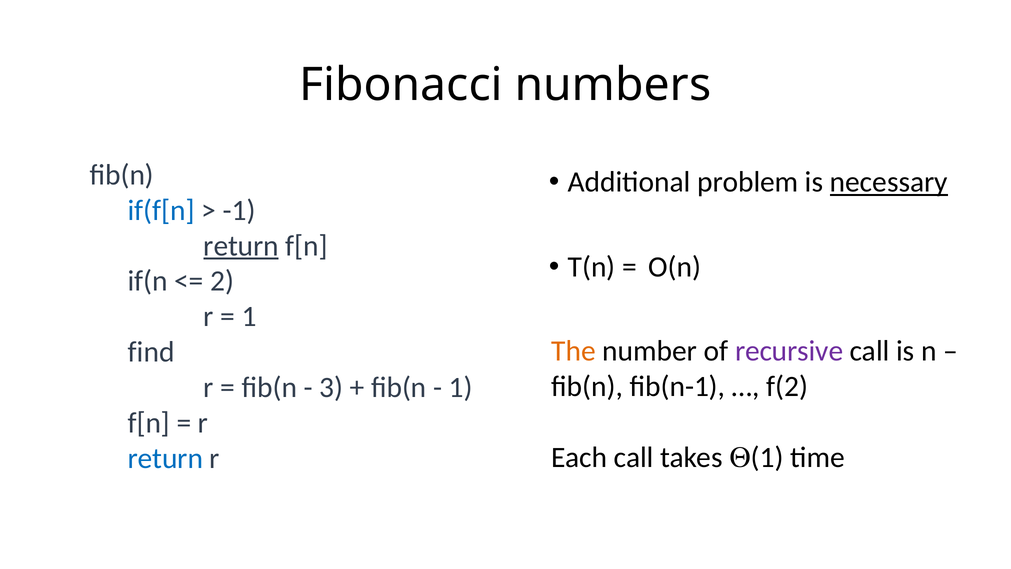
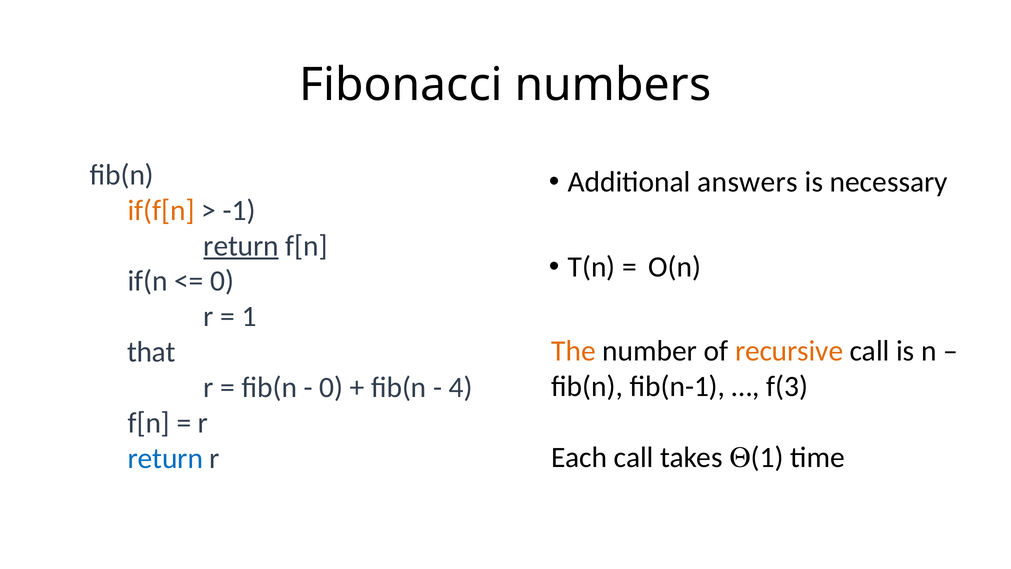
problem: problem -> answers
necessary underline: present -> none
if(f[n colour: blue -> orange
2 at (222, 281): 2 -> 0
recursive colour: purple -> orange
find: find -> that
f(2: f(2 -> f(3
3 at (331, 387): 3 -> 0
1 at (461, 387): 1 -> 4
